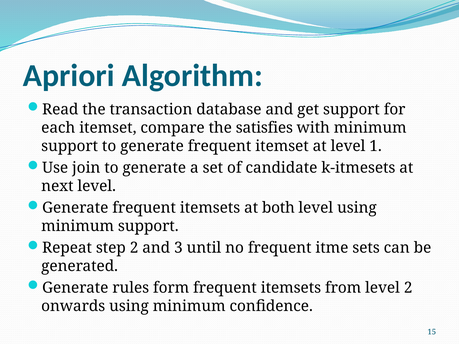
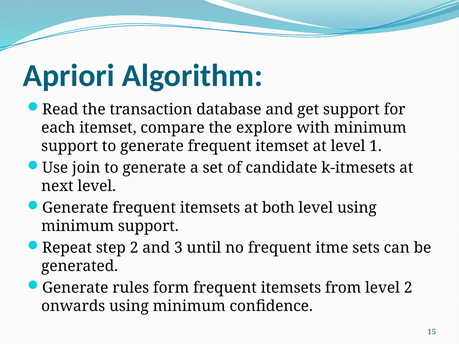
satisfies: satisfies -> explore
